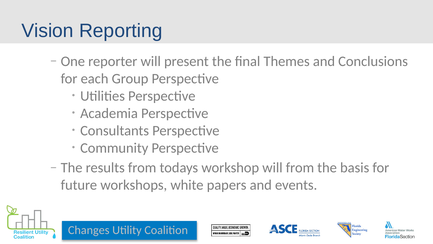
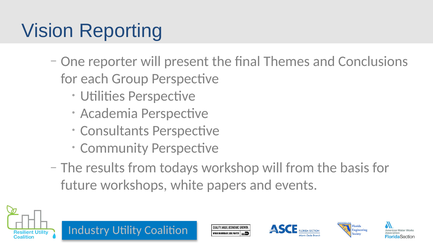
Changes: Changes -> Industry
